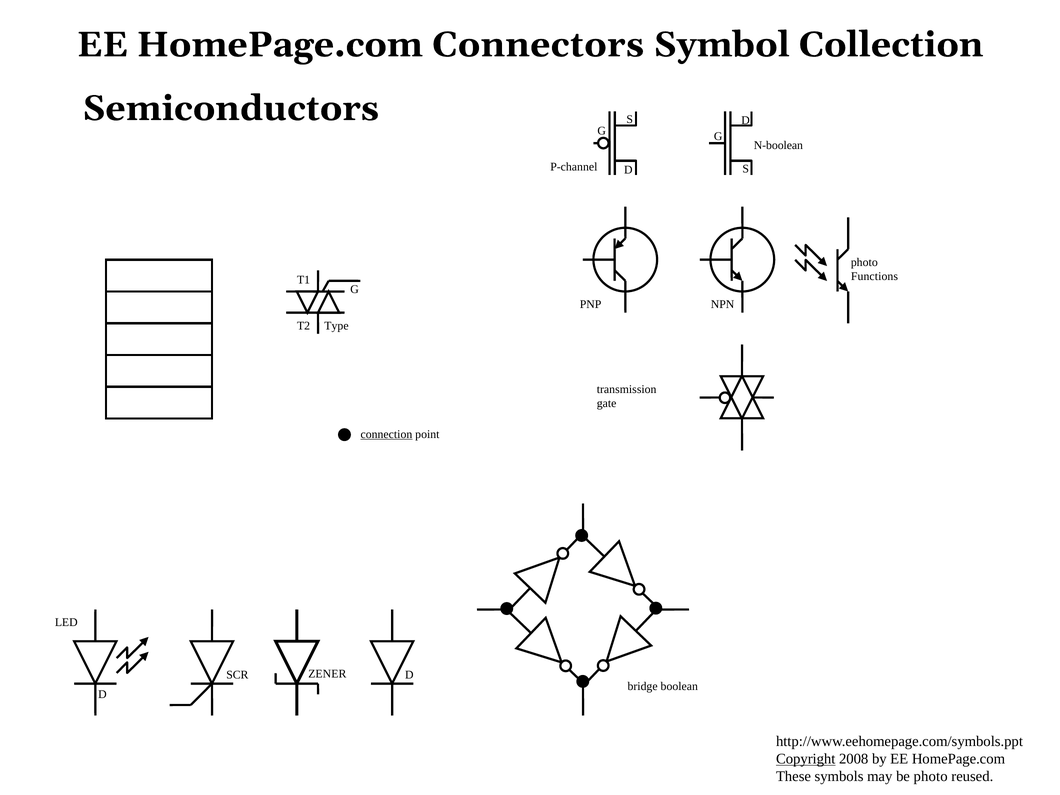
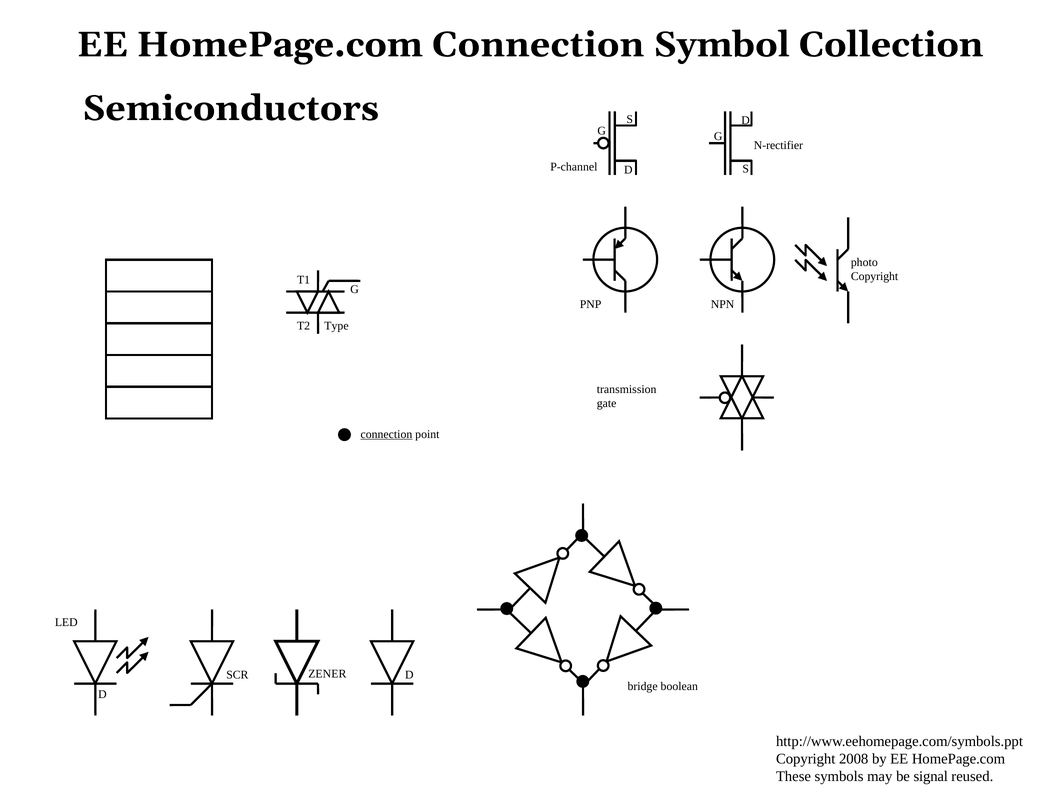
HomePage.com Connectors: Connectors -> Connection
N-boolean: N-boolean -> N-rectifier
Functions at (874, 276): Functions -> Copyright
Copyright at (806, 759) underline: present -> none
be photo: photo -> signal
